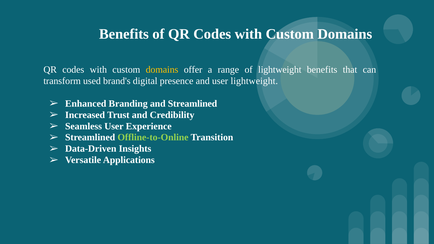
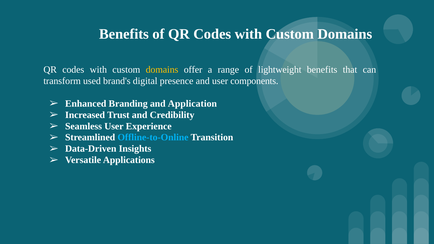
user lightweight: lightweight -> components
and Streamlined: Streamlined -> Application
Offline-to-Online colour: light green -> light blue
